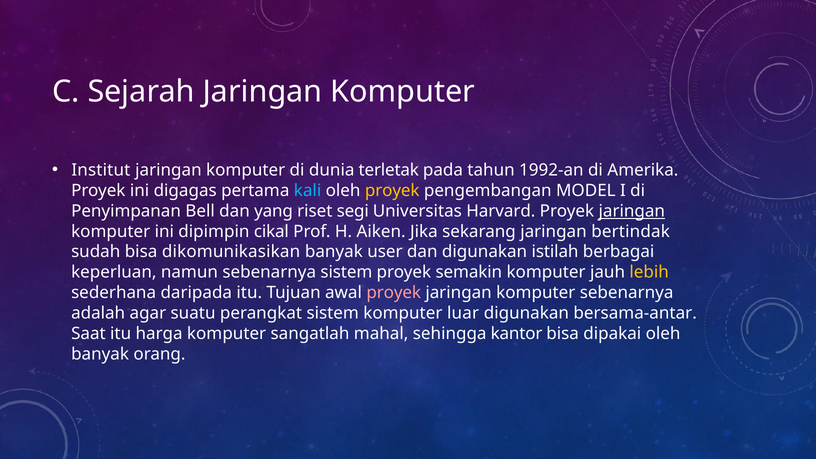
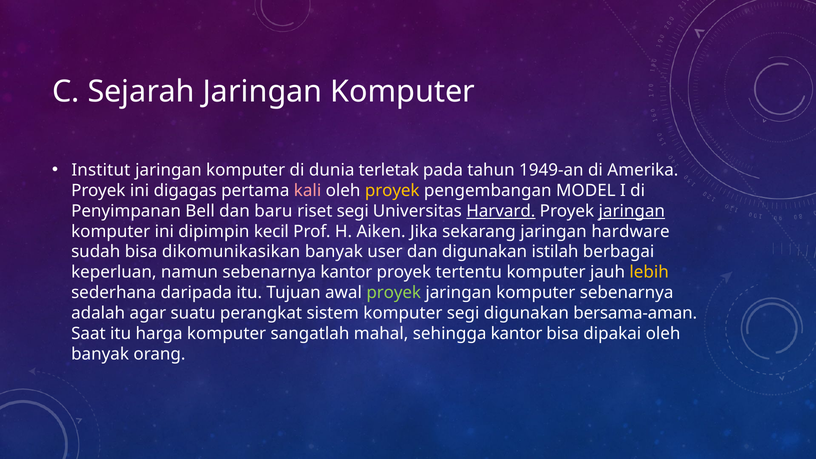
1992-an: 1992-an -> 1949-an
kali colour: light blue -> pink
yang: yang -> baru
Harvard underline: none -> present
cikal: cikal -> kecil
bertindak: bertindak -> hardware
sebenarnya sistem: sistem -> kantor
semakin: semakin -> tertentu
proyek at (394, 293) colour: pink -> light green
komputer luar: luar -> segi
bersama-antar: bersama-antar -> bersama-aman
